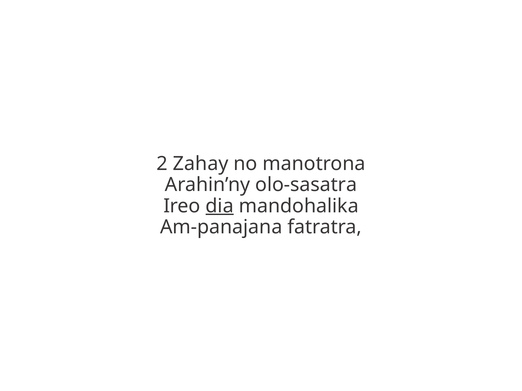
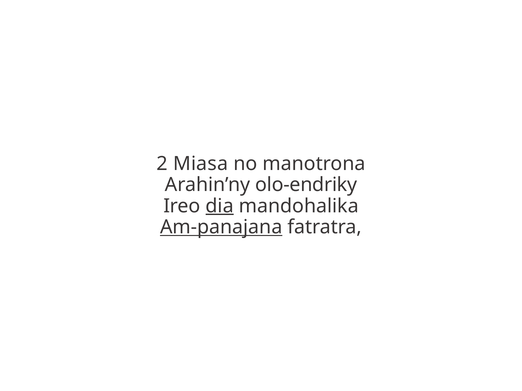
Zahay: Zahay -> Miasa
olo-sasatra: olo-sasatra -> olo-endriky
Am-panajana underline: none -> present
